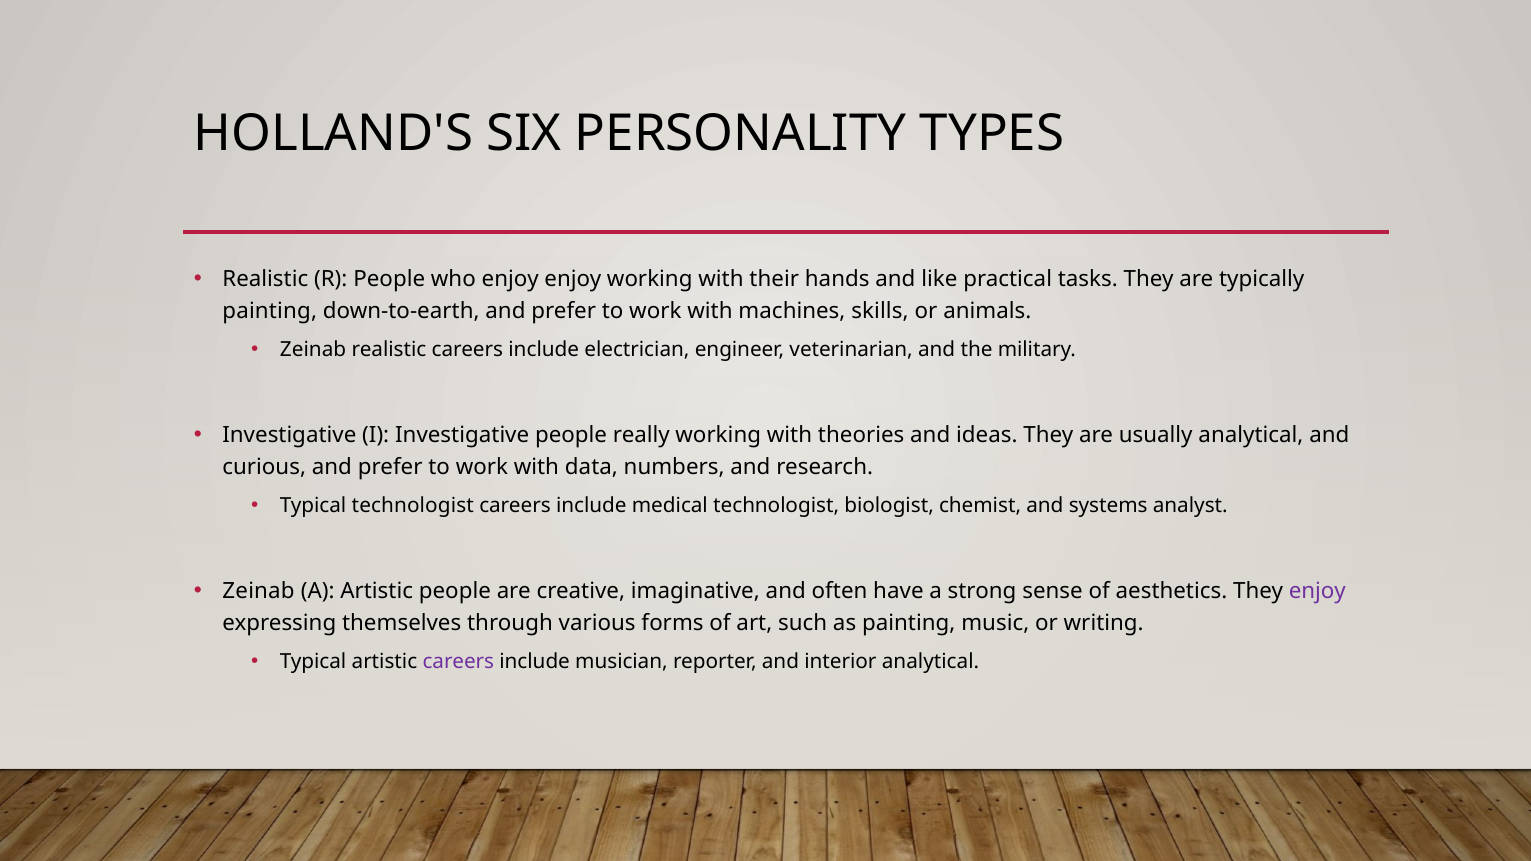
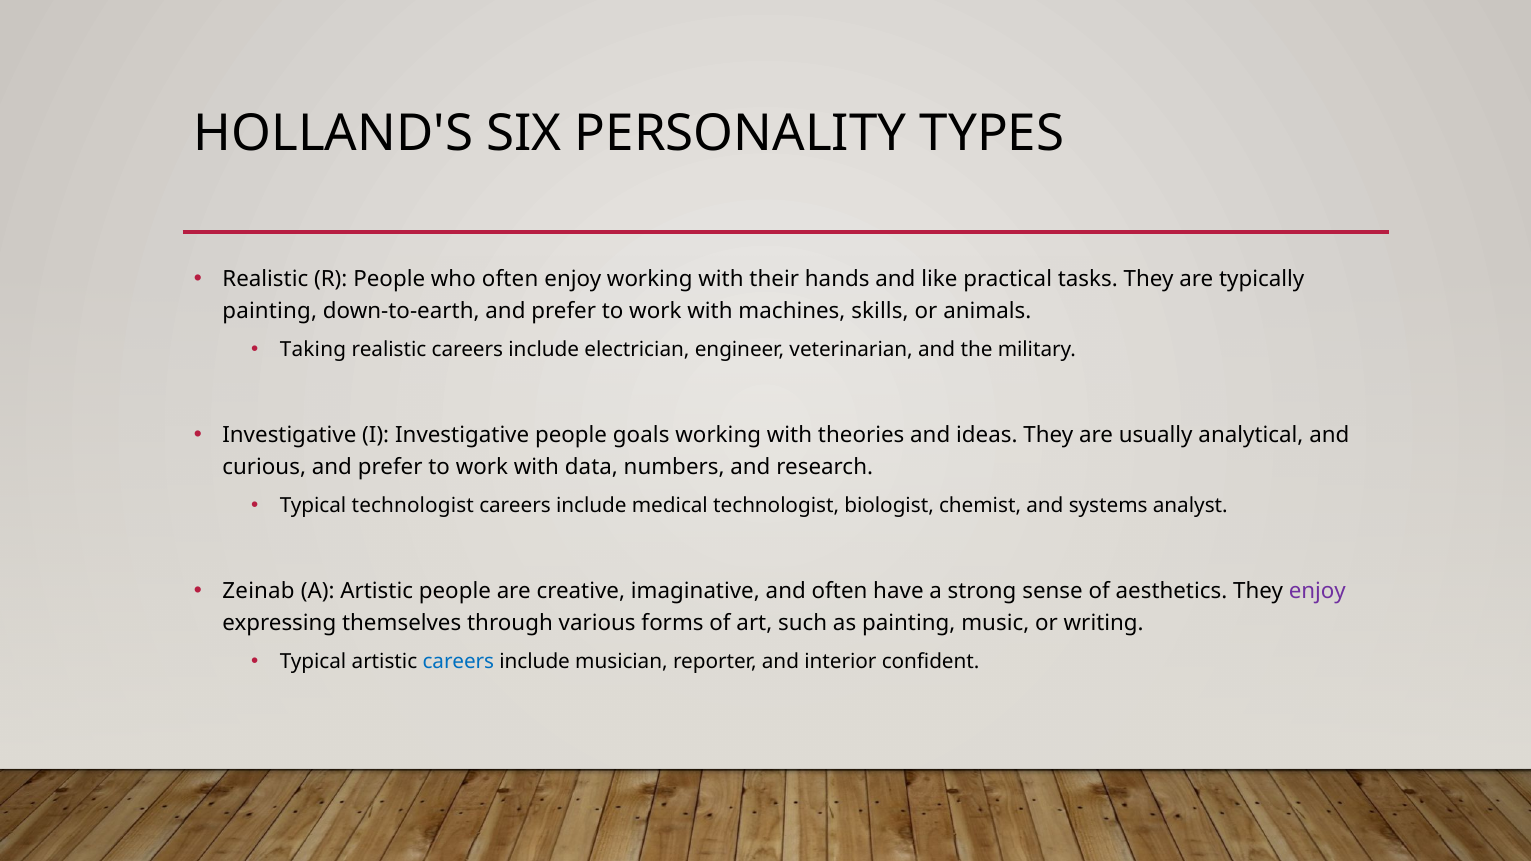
who enjoy: enjoy -> often
Zeinab at (313, 350): Zeinab -> Taking
really: really -> goals
careers at (458, 662) colour: purple -> blue
interior analytical: analytical -> confident
